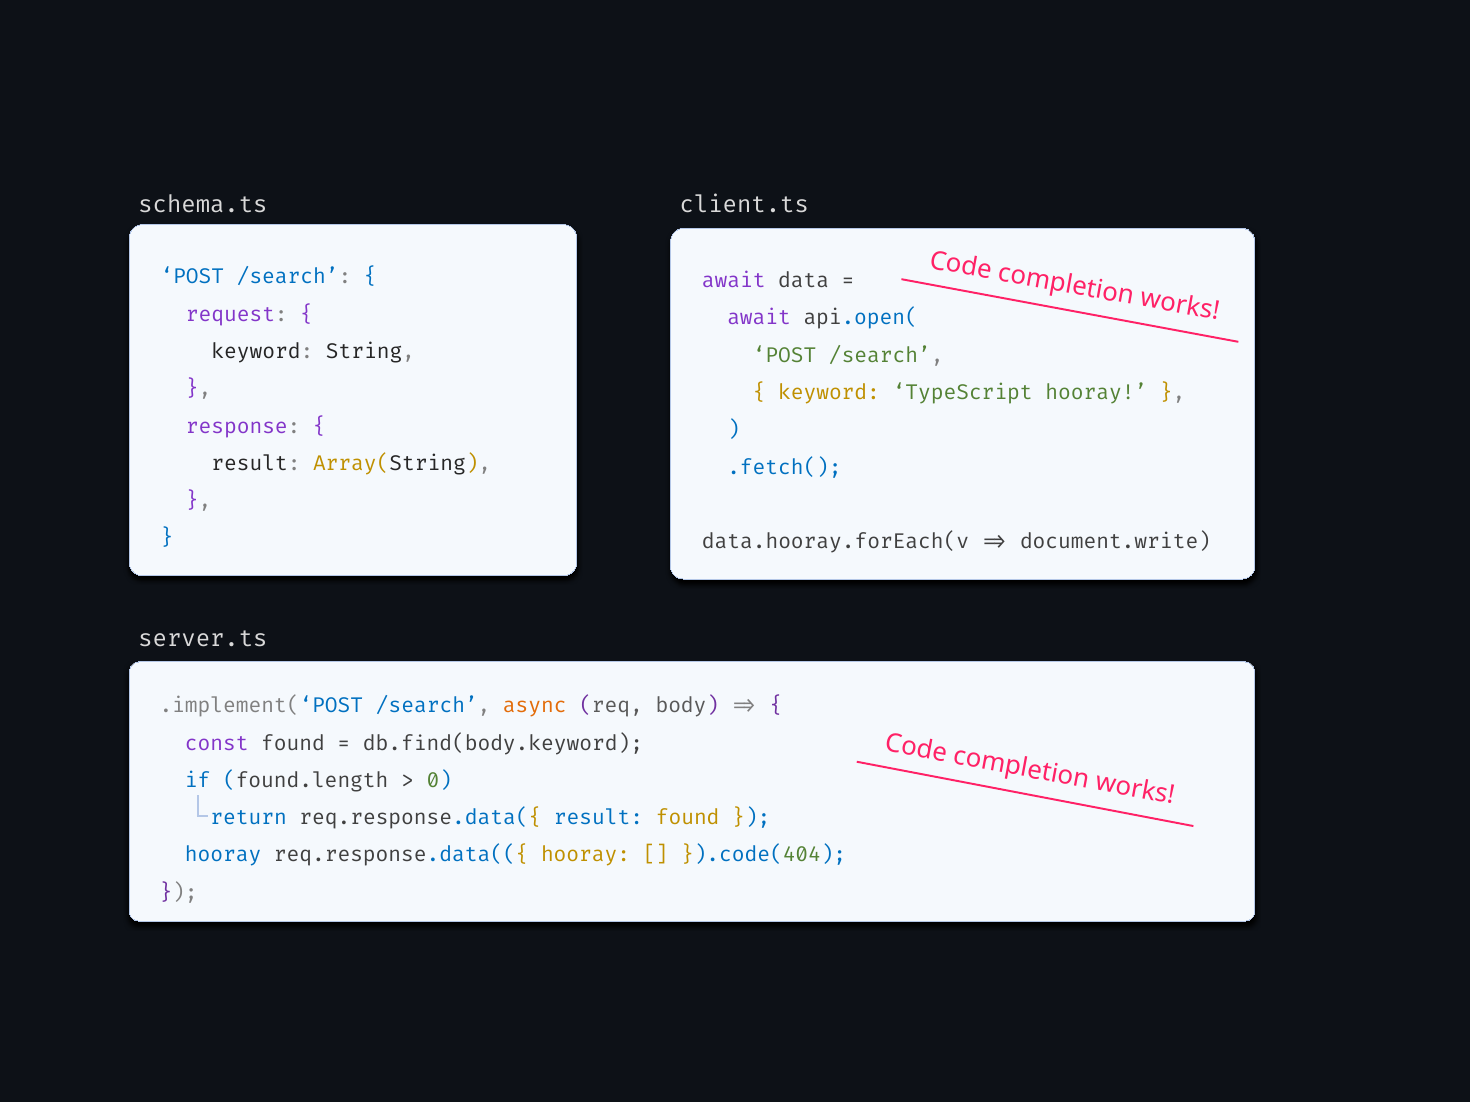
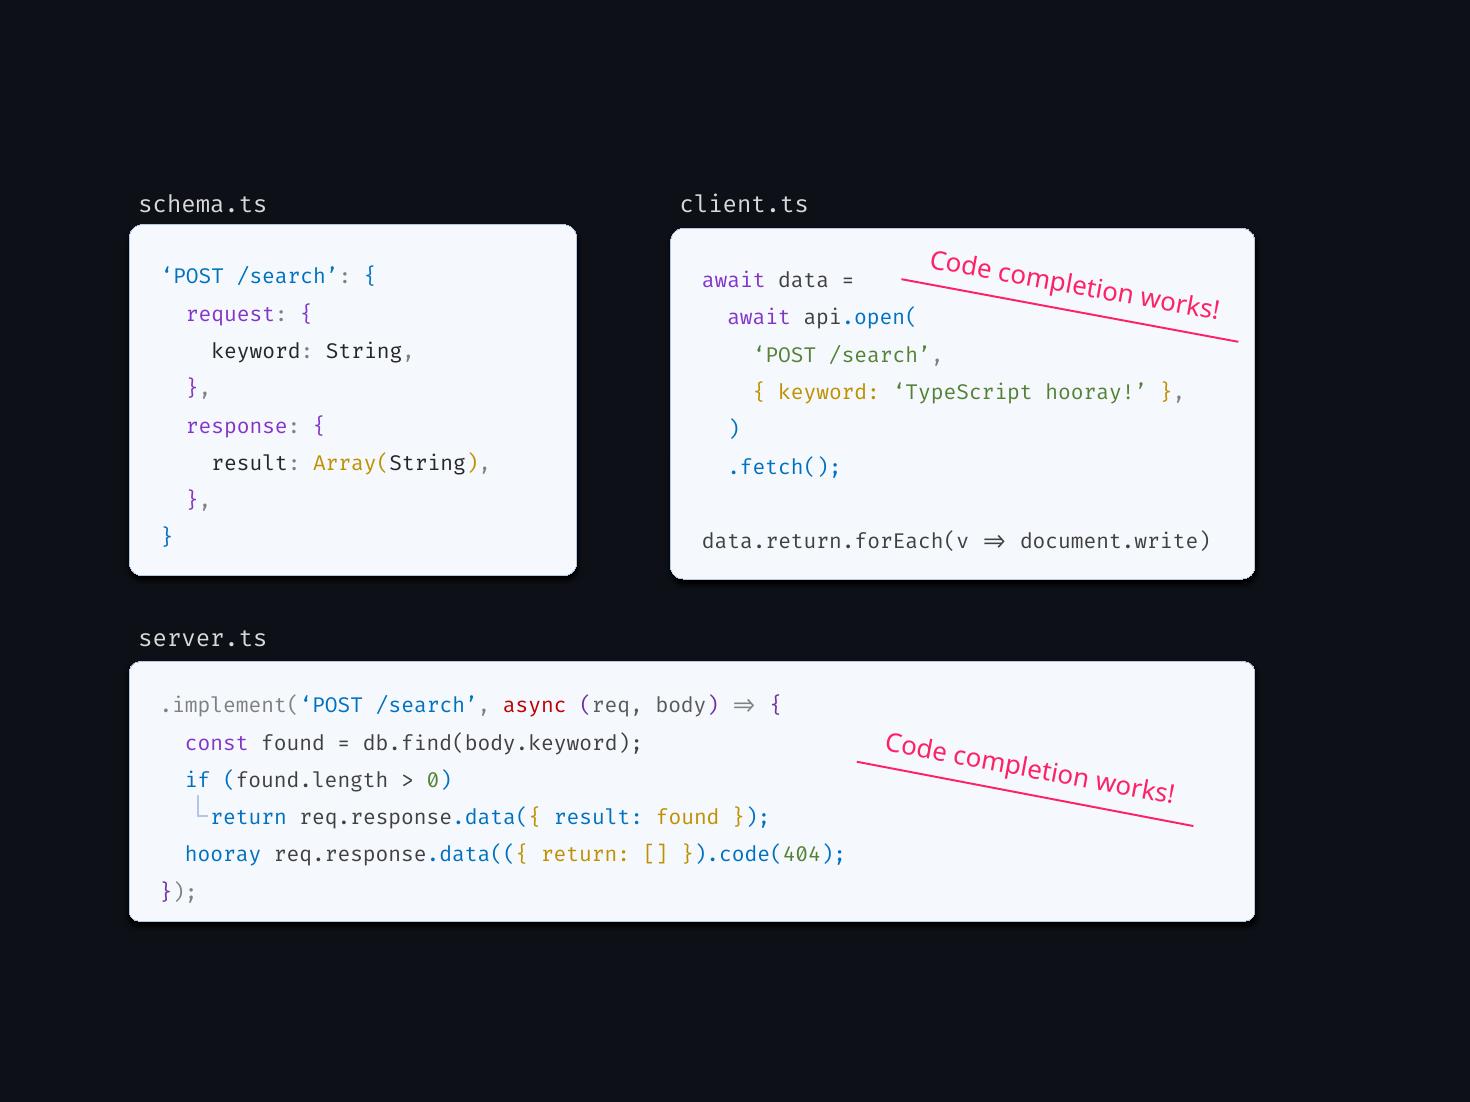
data.hooray.forEach(v: data.hooray.forEach(v -> data.return.forEach(v
async colour: orange -> red
req.response.data(({ hooray: hooray -> return
